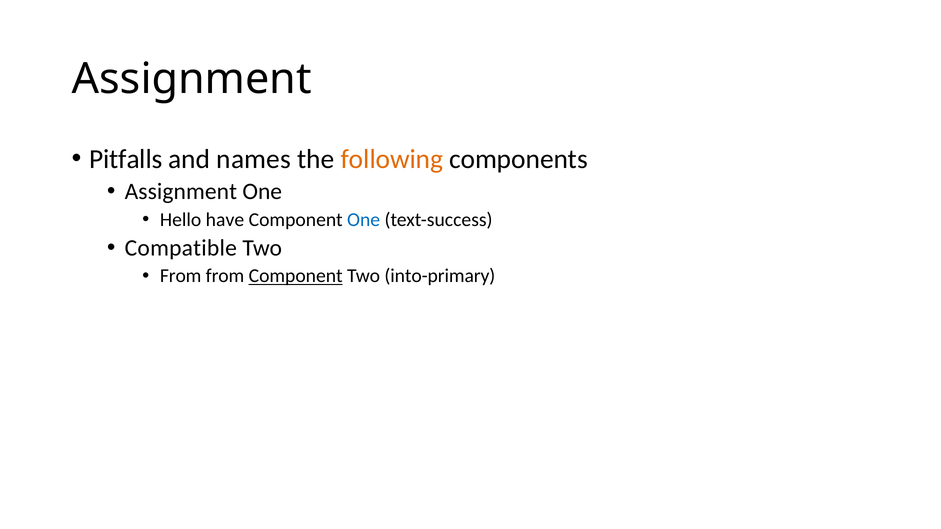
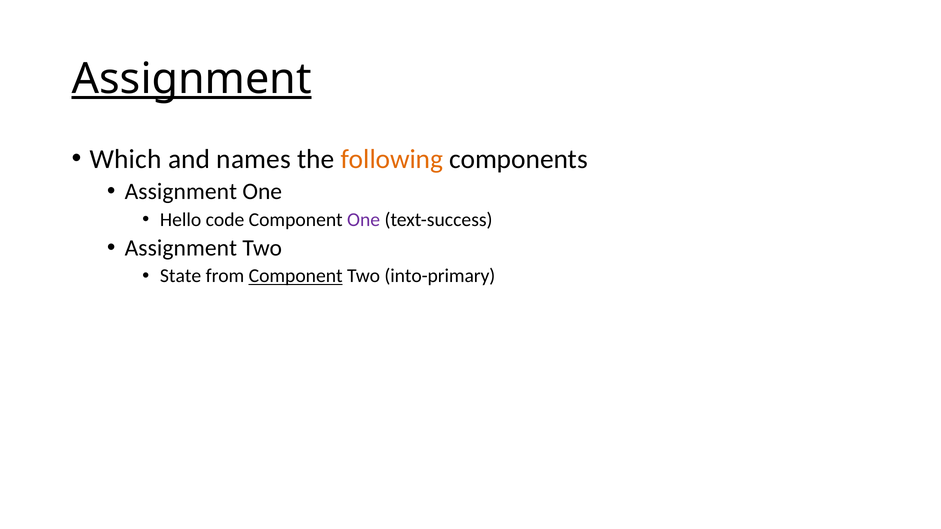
Assignment at (192, 79) underline: none -> present
Pitfalls: Pitfalls -> Which
have: have -> code
One at (364, 220) colour: blue -> purple
Compatible at (181, 248): Compatible -> Assignment
From at (181, 276): From -> State
